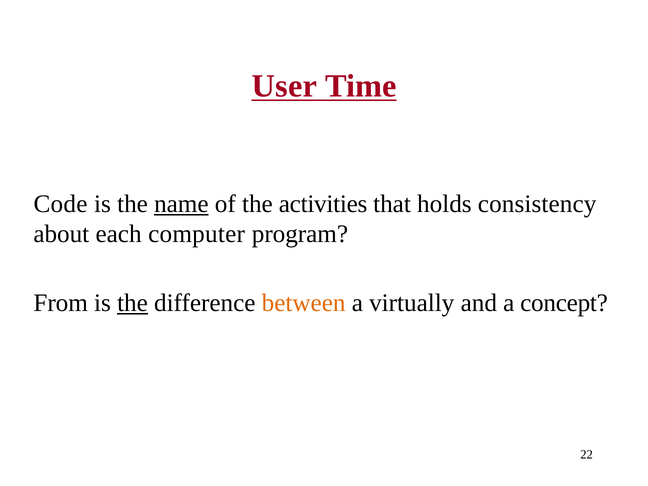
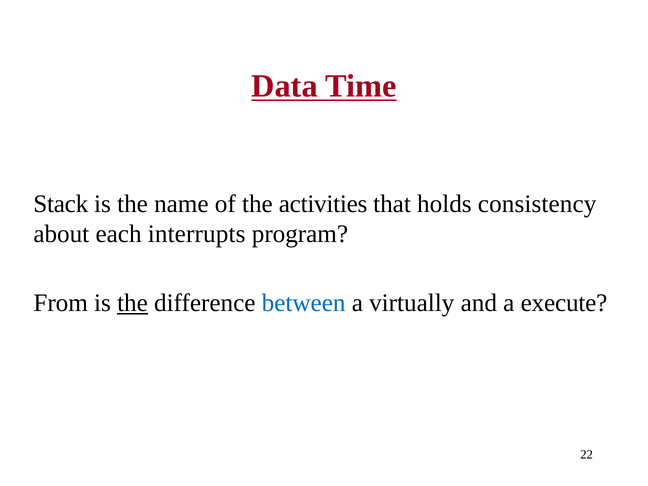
User: User -> Data
Code: Code -> Stack
name underline: present -> none
computer: computer -> interrupts
between colour: orange -> blue
concept: concept -> execute
